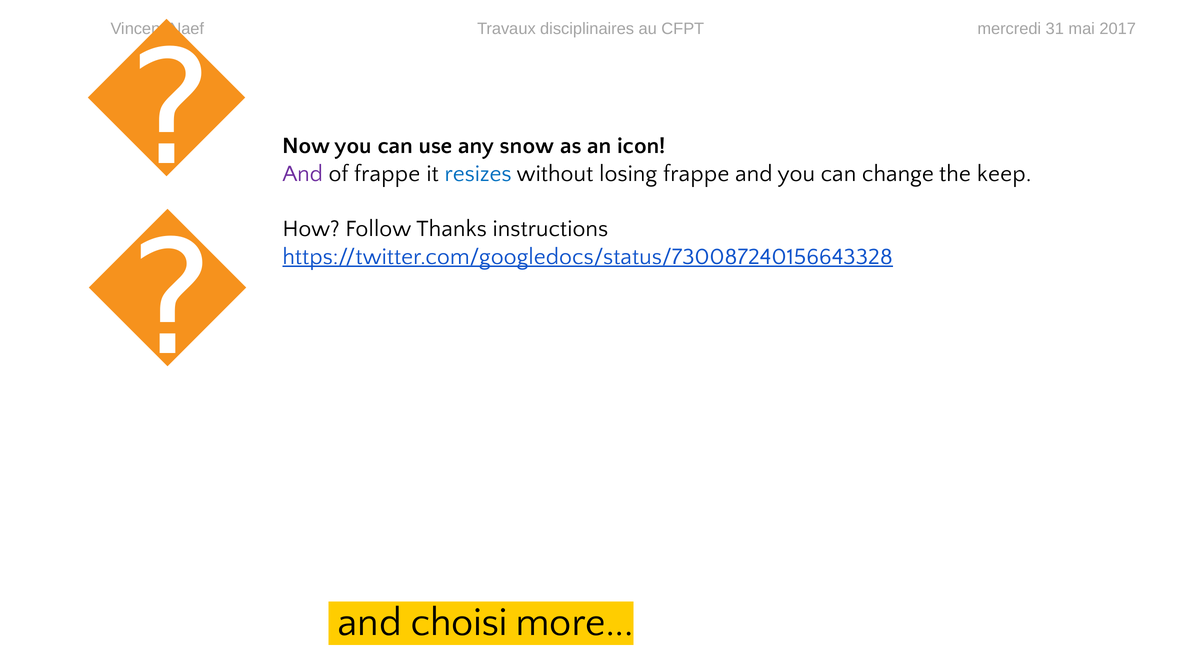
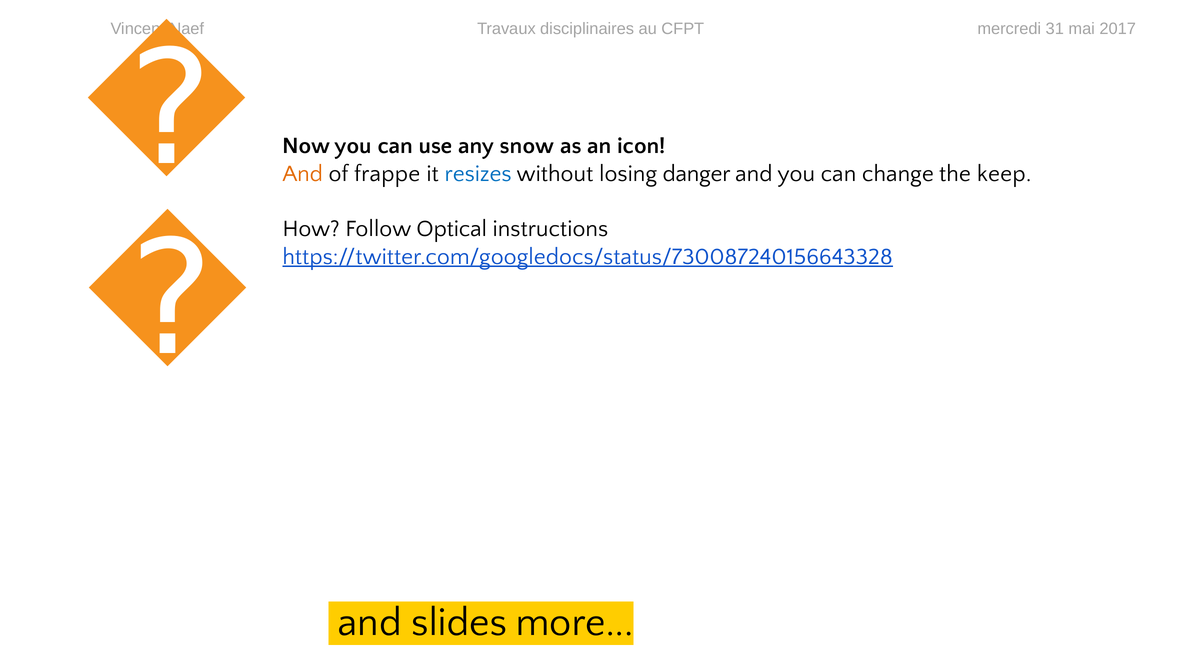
And at (303, 173) colour: purple -> orange
losing frappe: frappe -> danger
Thanks: Thanks -> Optical
choisi: choisi -> slides
